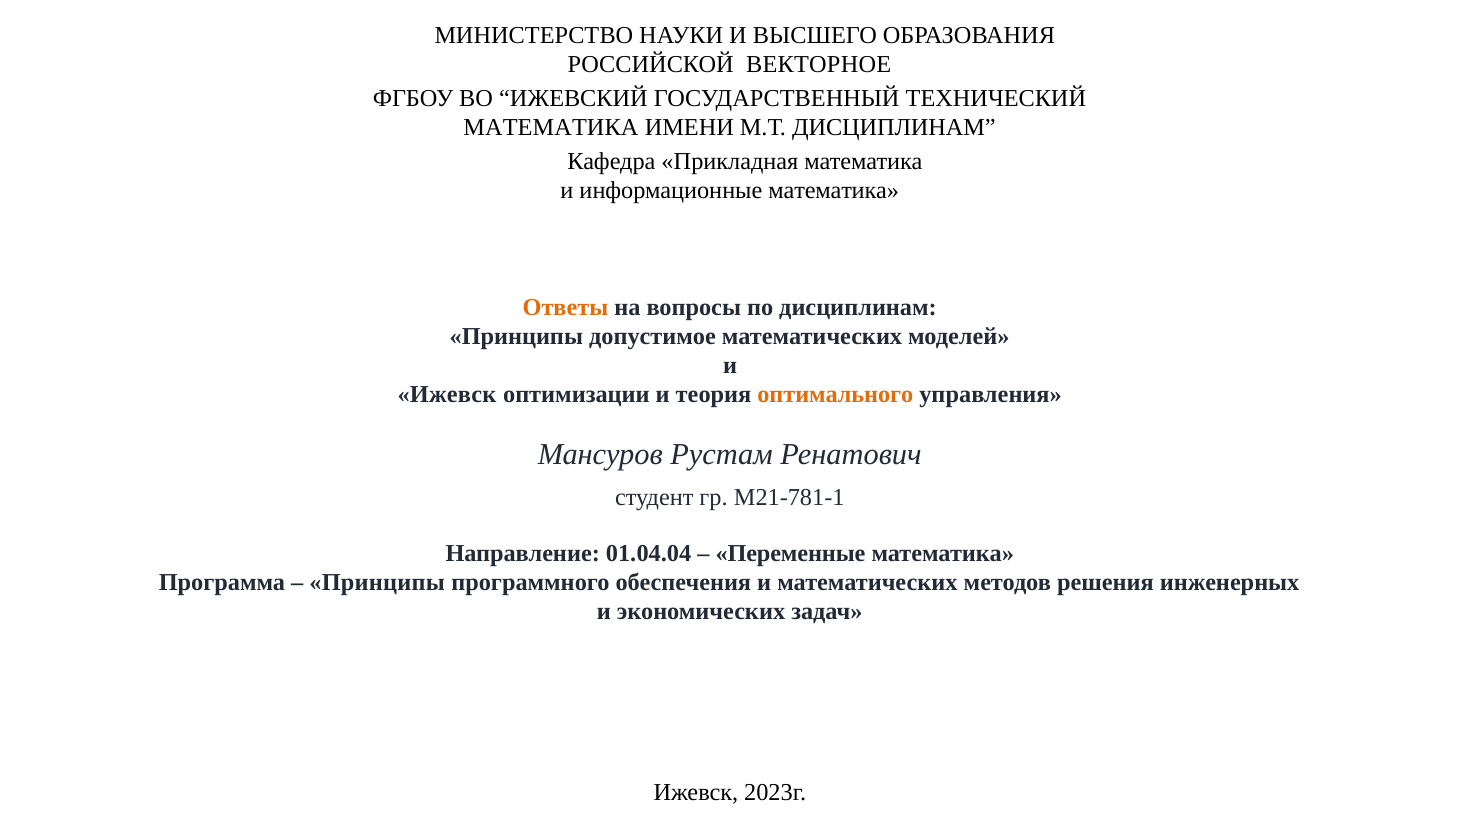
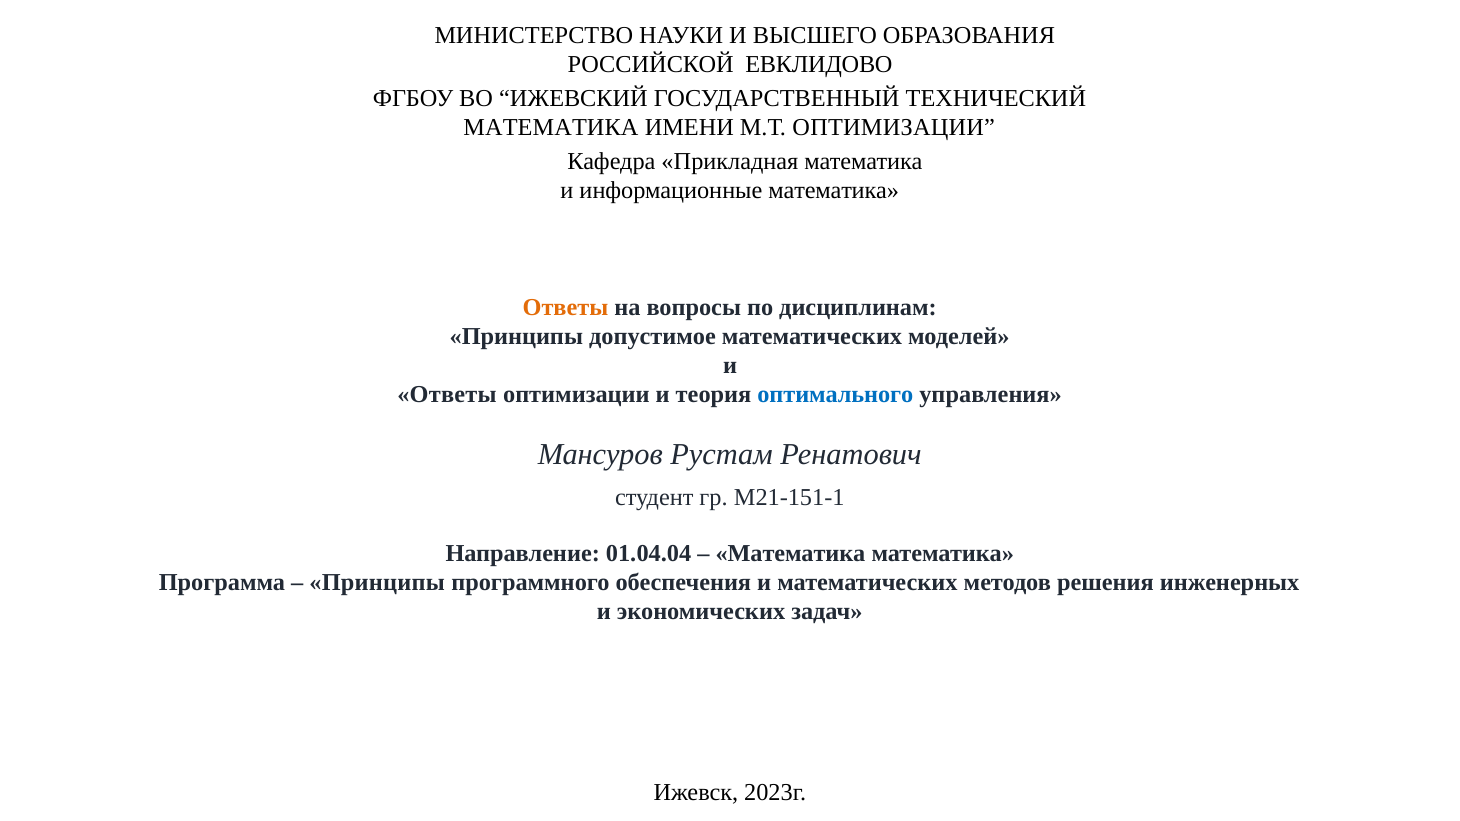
ВЕКТОРНОЕ: ВЕКТОРНОЕ -> ЕВКЛИДОВО
М.Т ДИСЦИПЛИНАМ: ДИСЦИПЛИНАМ -> ОПТИМИЗАЦИИ
Ижевск at (447, 395): Ижевск -> Ответы
оптимального colour: orange -> blue
М21-781-1: М21-781-1 -> М21-151-1
Переменные at (790, 554): Переменные -> Математика
